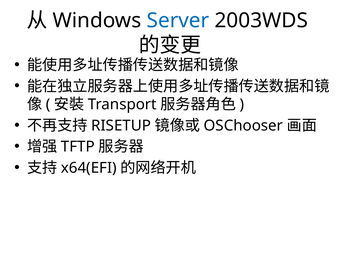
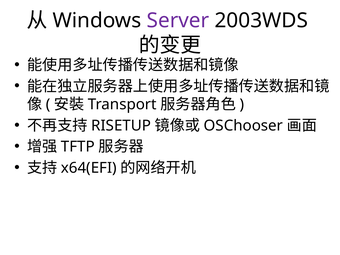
Server colour: blue -> purple
